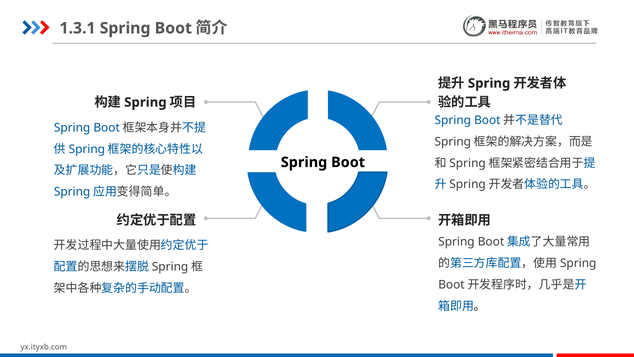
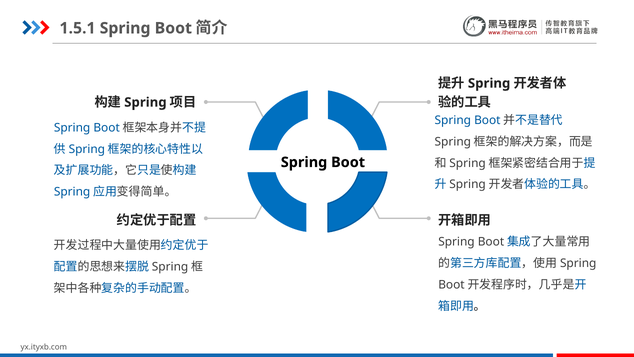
1.3.1: 1.3.1 -> 1.5.1
